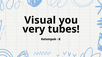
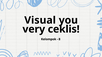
tubes: tubes -> ceklis
